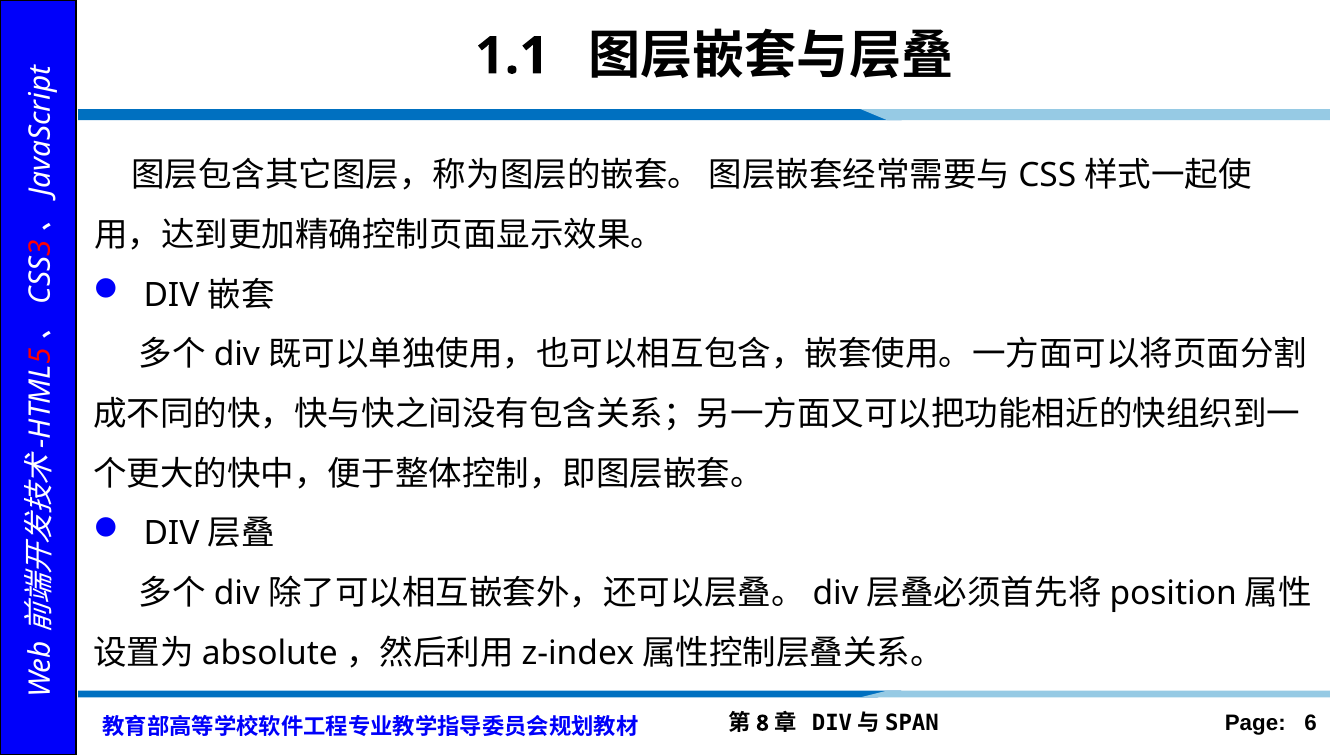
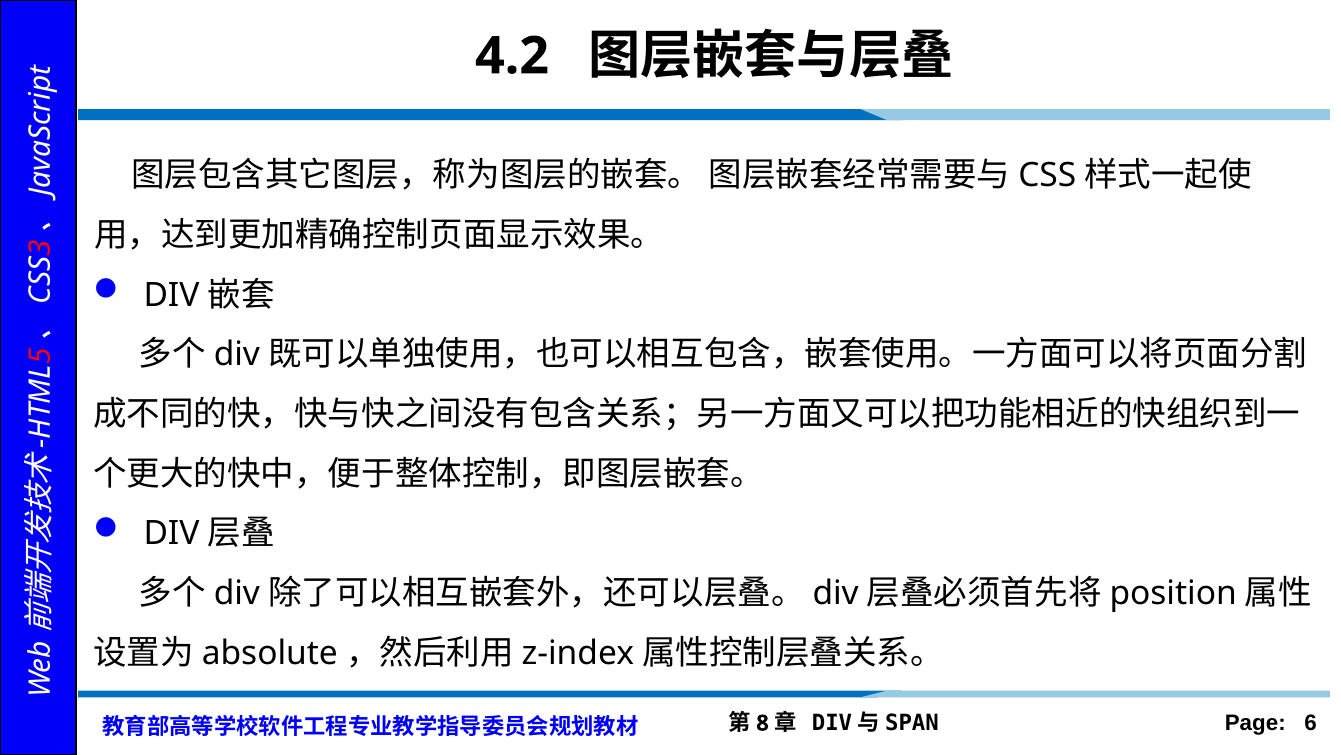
1.1: 1.1 -> 4.2
